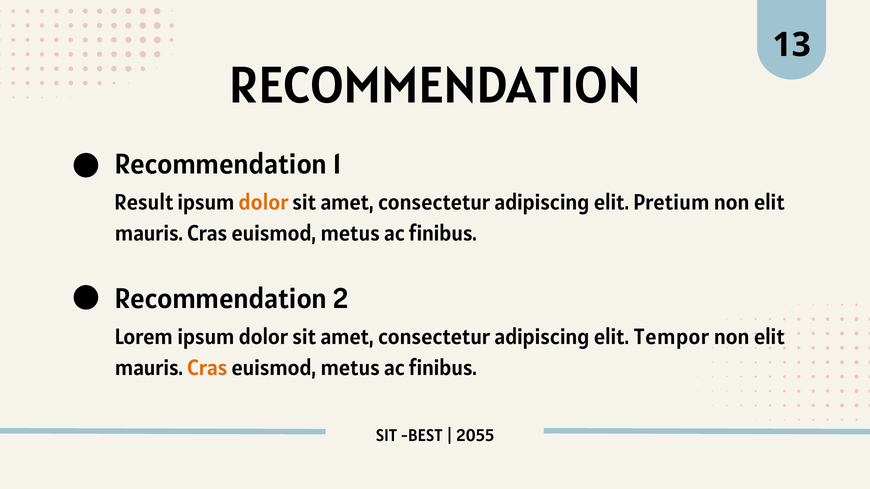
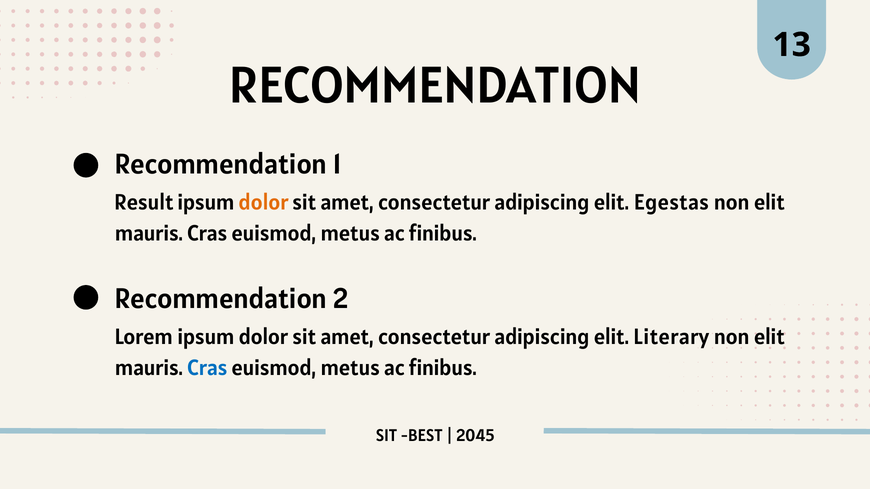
Pretium: Pretium -> Egestas
Tempor: Tempor -> Literary
Cras at (207, 368) colour: orange -> blue
2055: 2055 -> 2045
